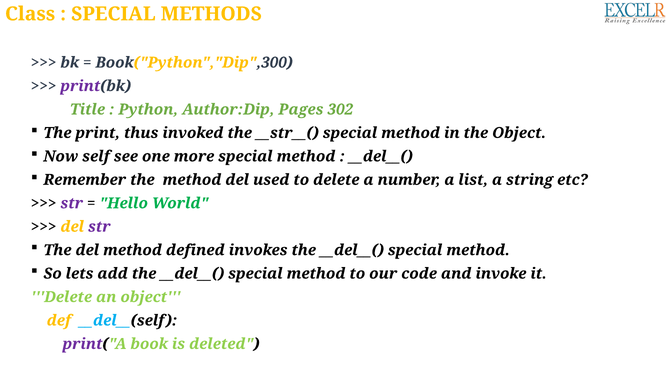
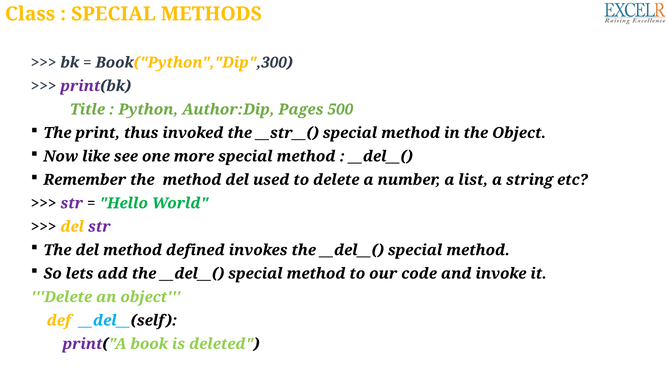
302: 302 -> 500
self: self -> like
